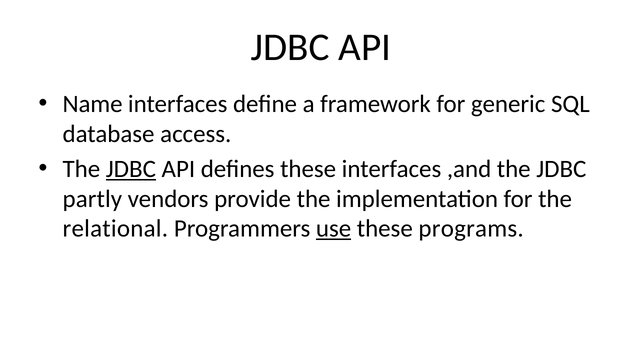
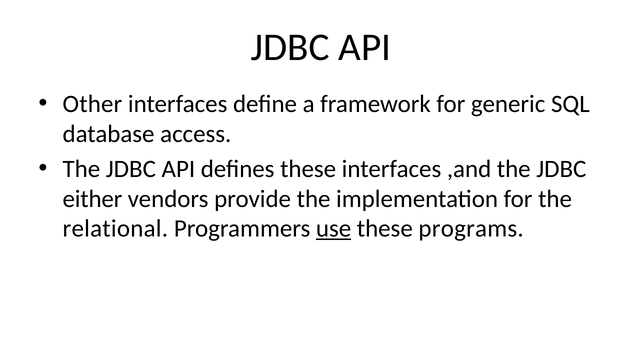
Name: Name -> Other
JDBC at (131, 169) underline: present -> none
partly: partly -> either
